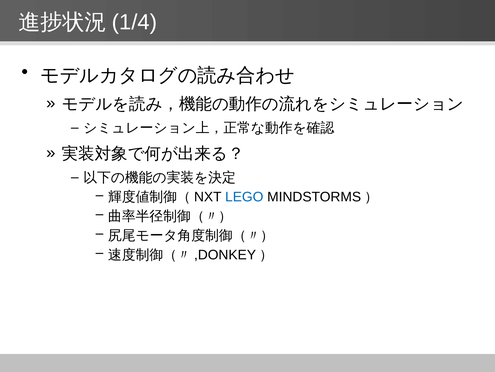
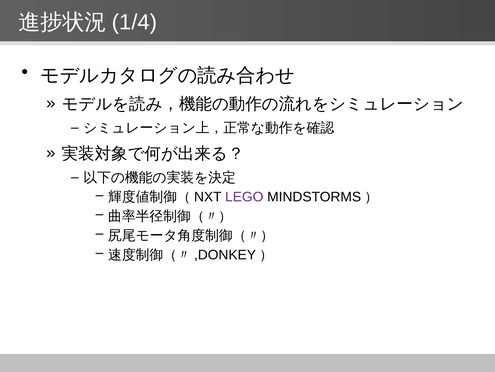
LEGO colour: blue -> purple
